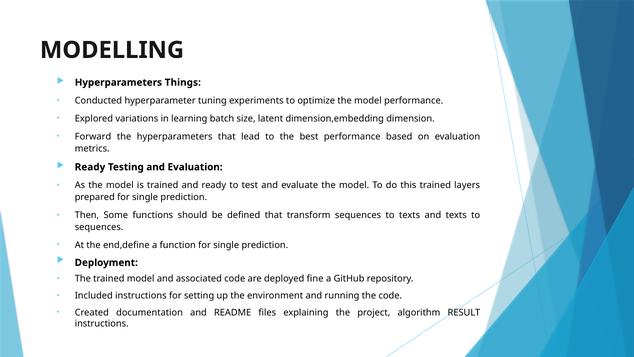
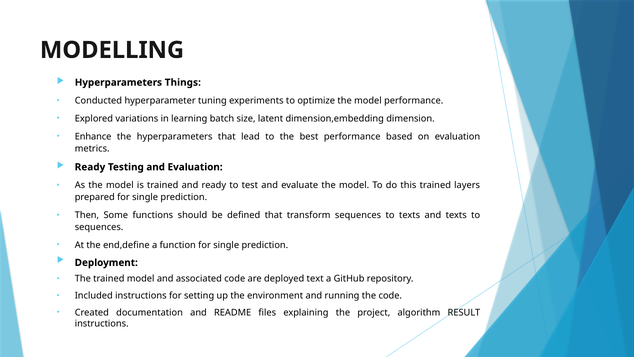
Forward: Forward -> Enhance
fine: fine -> text
